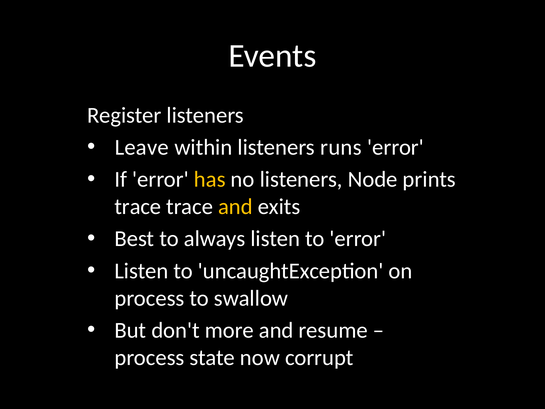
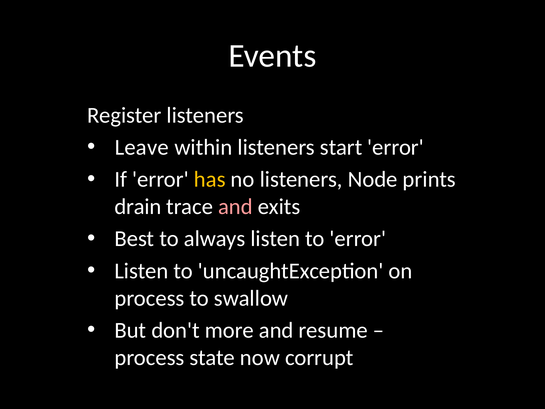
runs: runs -> start
trace at (138, 207): trace -> drain
and at (235, 207) colour: yellow -> pink
